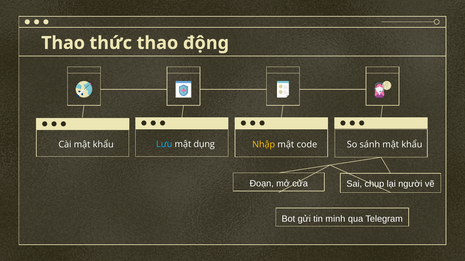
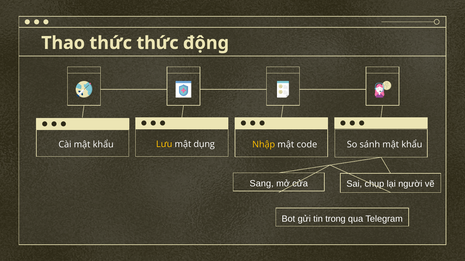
thức thao: thao -> thức
Lưu colour: light blue -> yellow
Đoạn: Đoạn -> Sang
minh: minh -> trong
